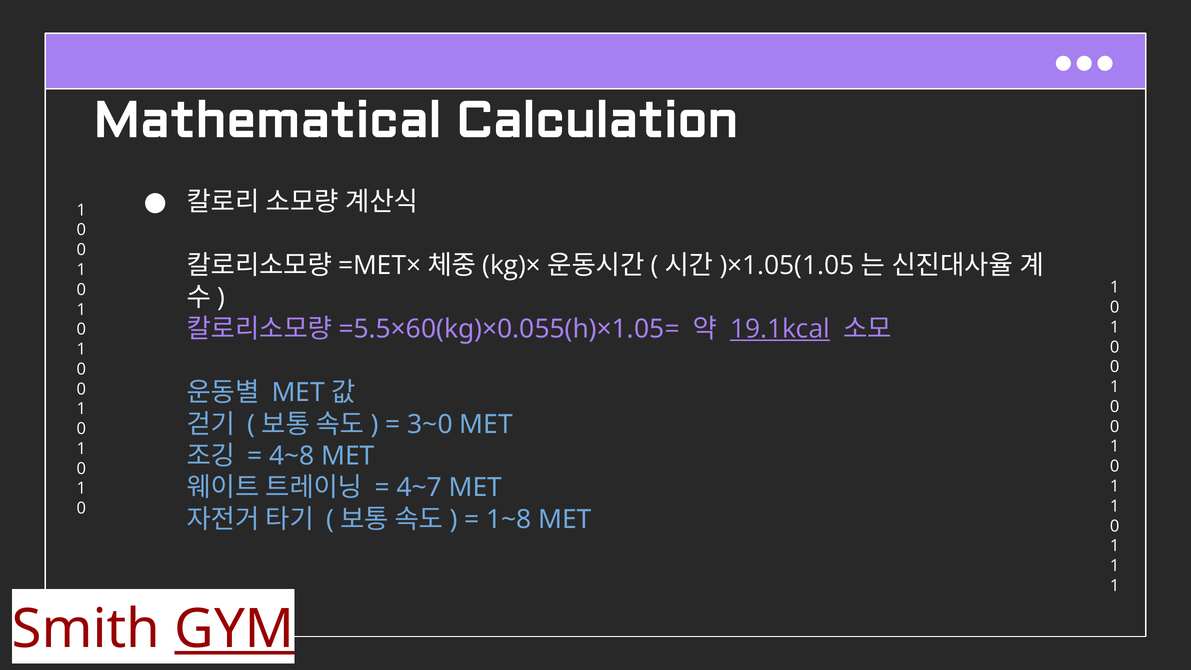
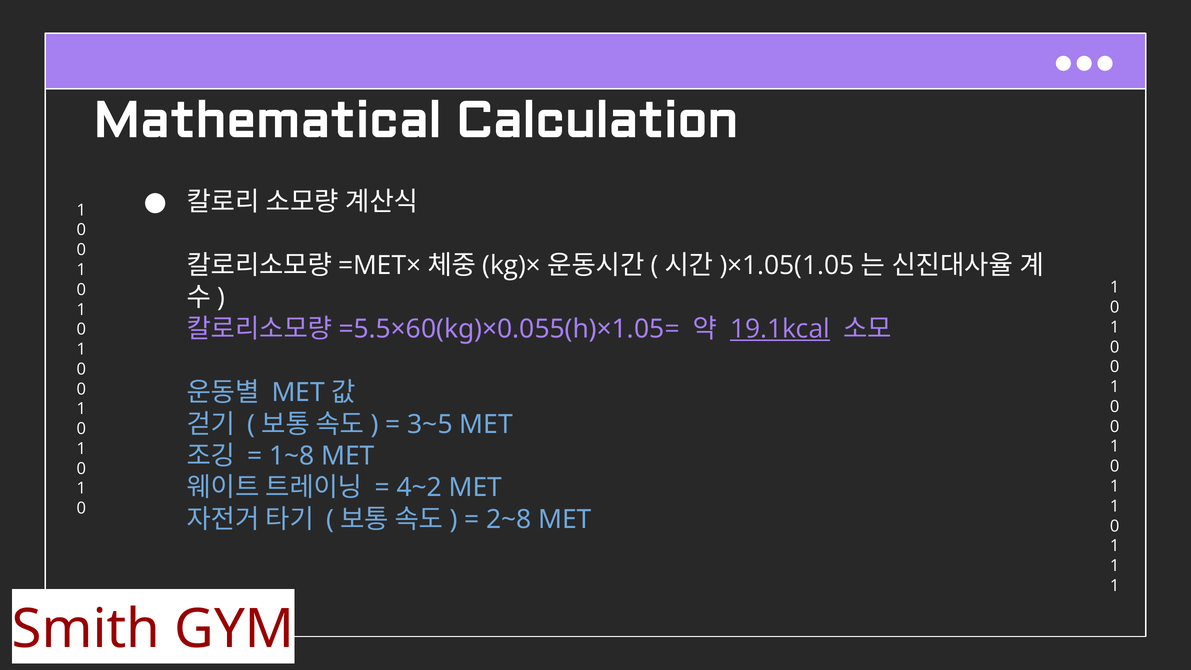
3~0: 3~0 -> 3~5
4~8: 4~8 -> 1~8
4~7: 4~7 -> 4~2
1~8: 1~8 -> 2~8
GYM underline: present -> none
